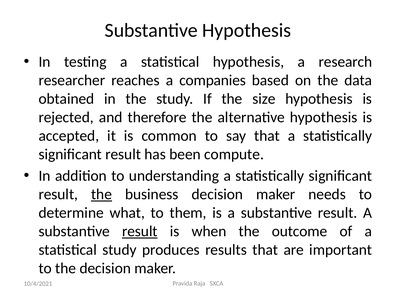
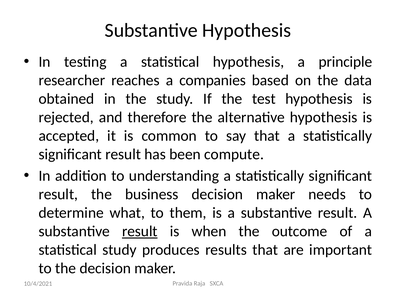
research: research -> principle
size: size -> test
the at (101, 194) underline: present -> none
